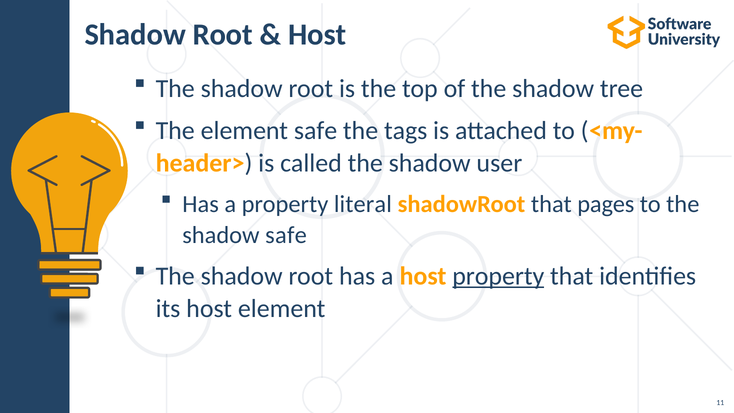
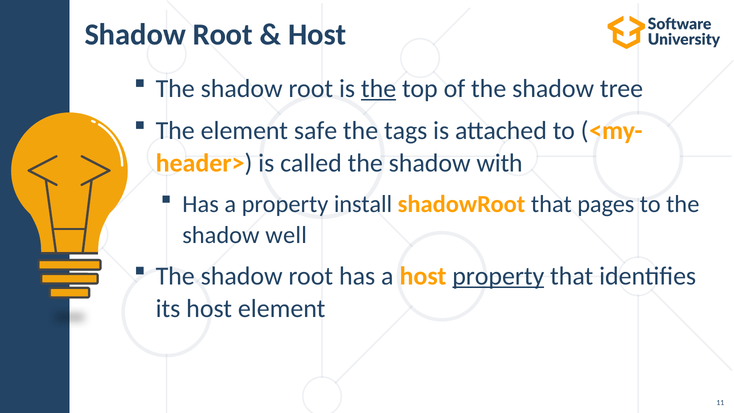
the at (379, 89) underline: none -> present
user: user -> with
literal: literal -> install
shadow safe: safe -> well
